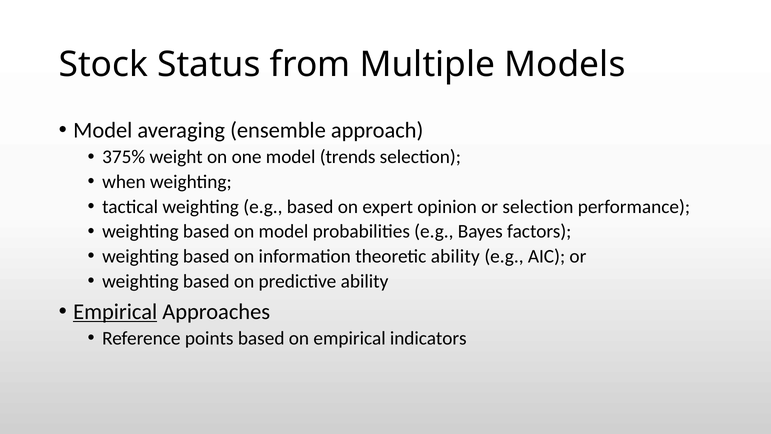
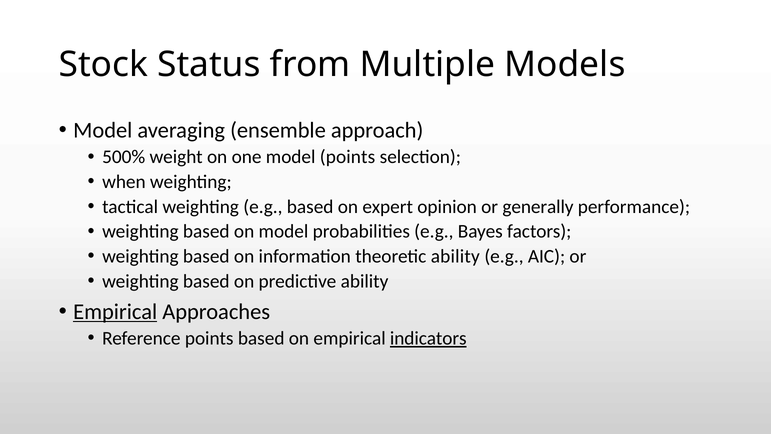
375%: 375% -> 500%
model trends: trends -> points
or selection: selection -> generally
indicators underline: none -> present
